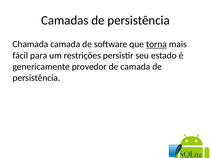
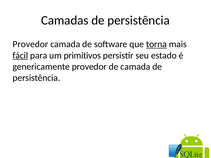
Chamada at (30, 44): Chamada -> Provedor
fácil underline: none -> present
restrições: restrições -> primitivos
